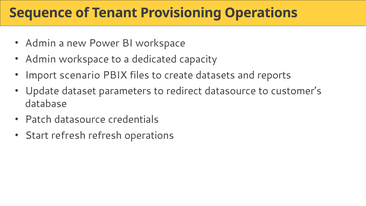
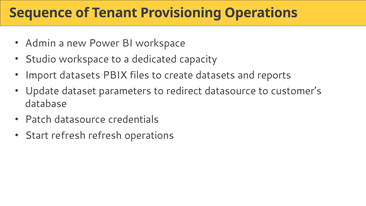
Admin at (41, 59): Admin -> Studio
Import scenario: scenario -> datasets
